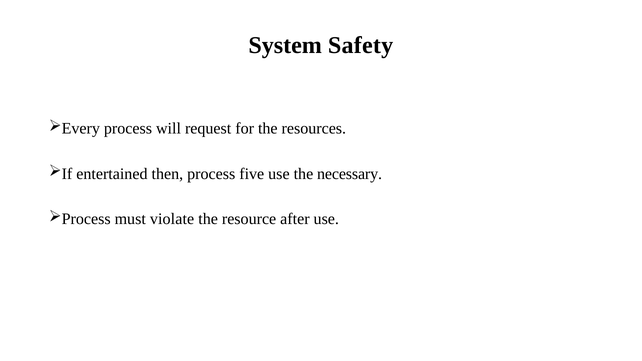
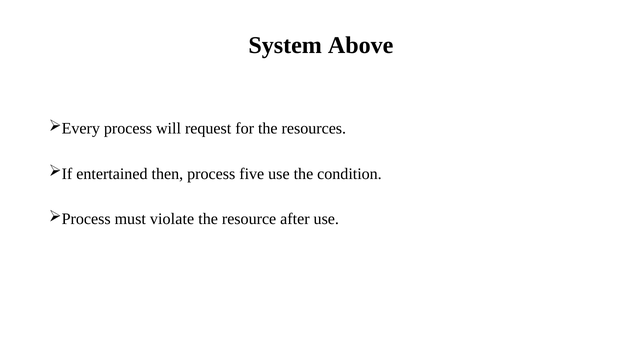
Safety: Safety -> Above
necessary: necessary -> condition
